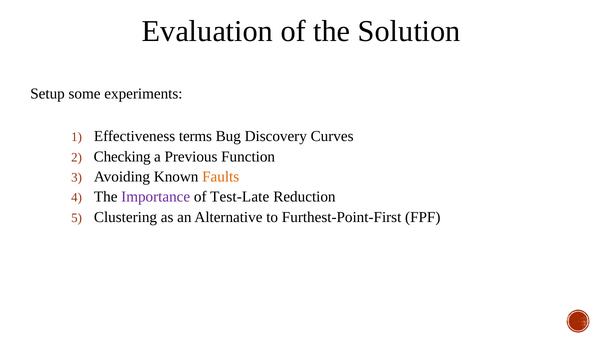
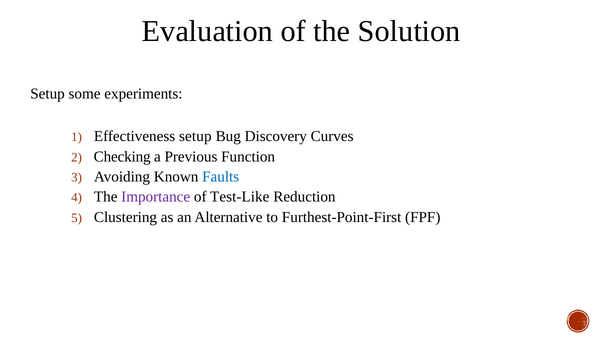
Effectiveness terms: terms -> setup
Faults colour: orange -> blue
Test-Late: Test-Late -> Test-Like
